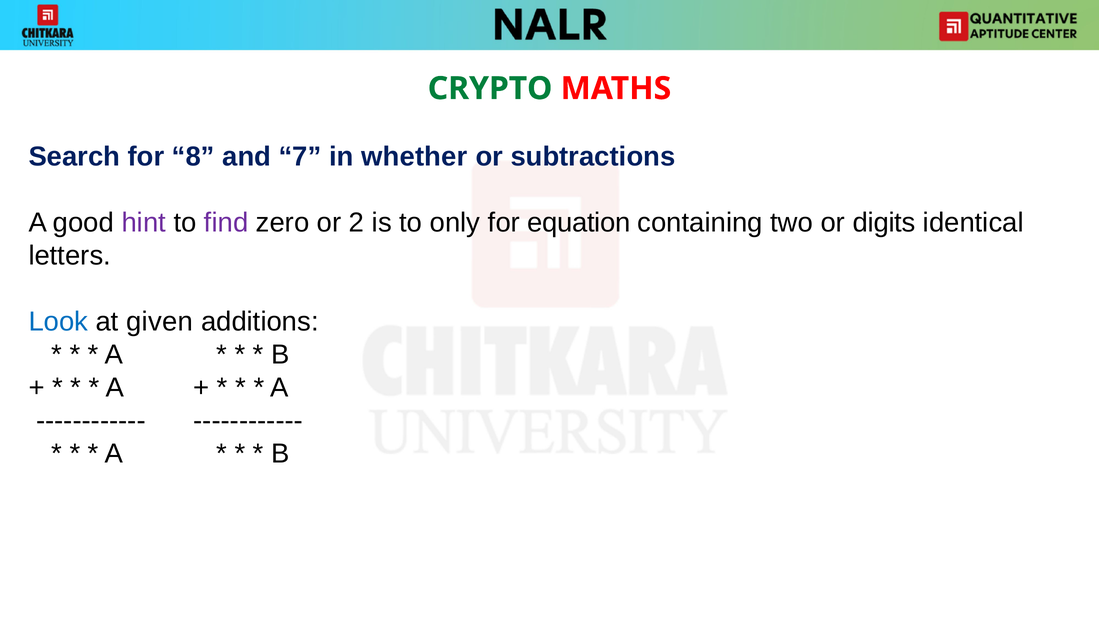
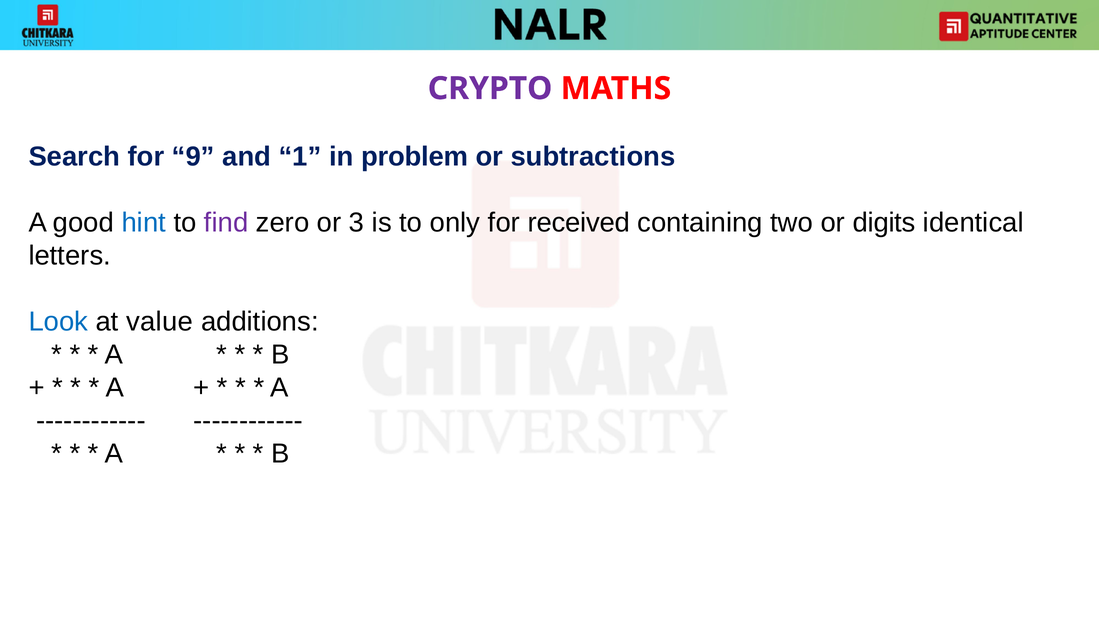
CRYPTO colour: green -> purple
8: 8 -> 9
7: 7 -> 1
whether: whether -> problem
hint colour: purple -> blue
2: 2 -> 3
equation: equation -> received
given: given -> value
